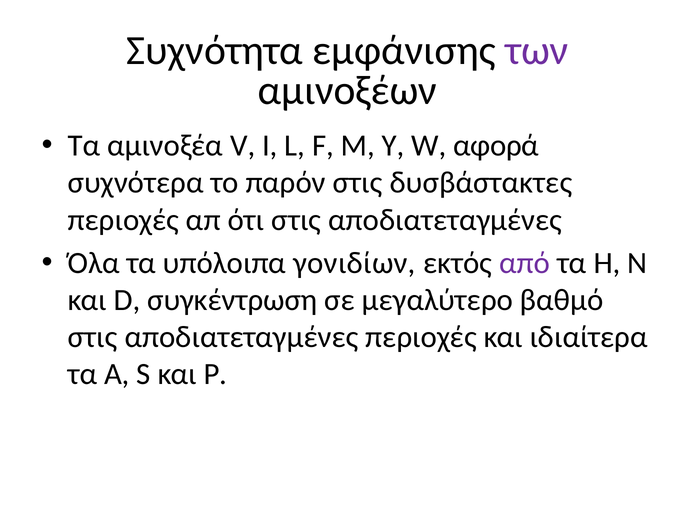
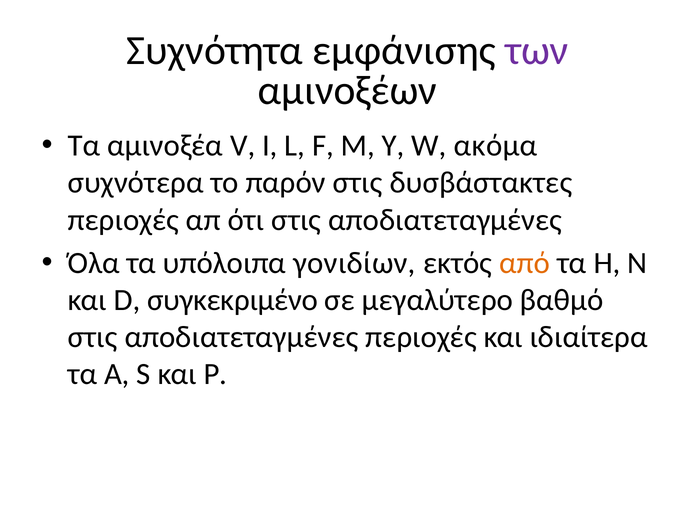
αφορά: αφορά -> ακόμα
από colour: purple -> orange
συγκέντρωση: συγκέντρωση -> συγκεκριμένο
